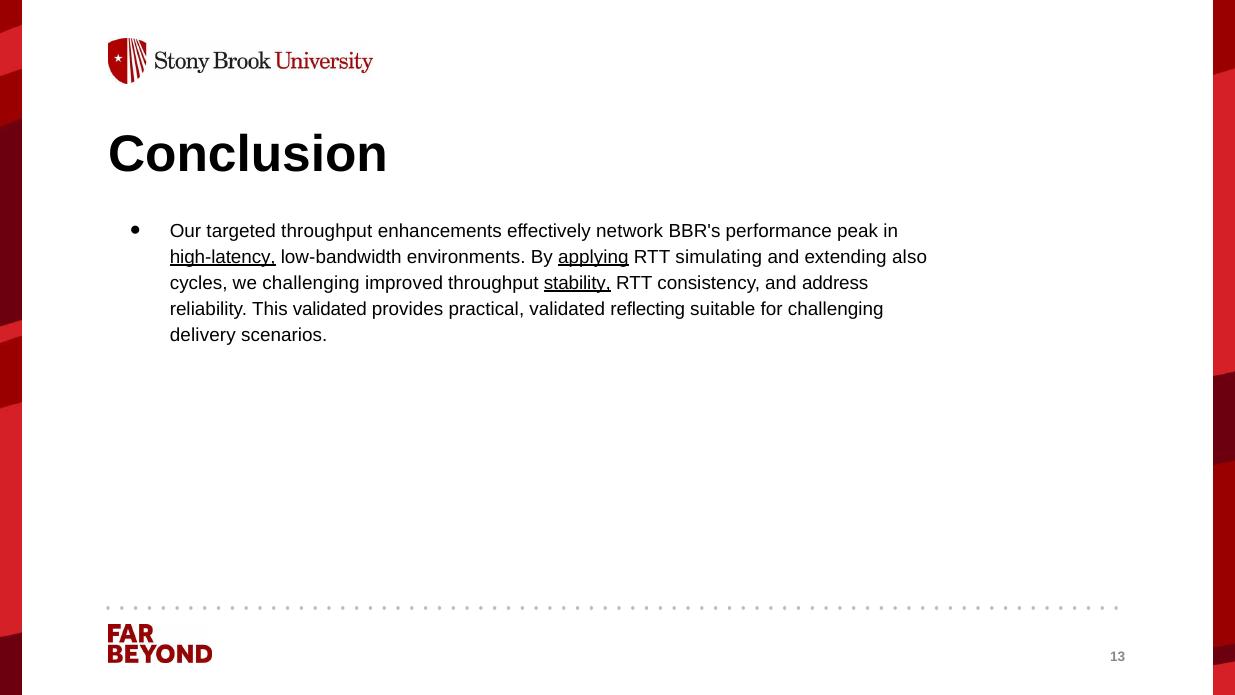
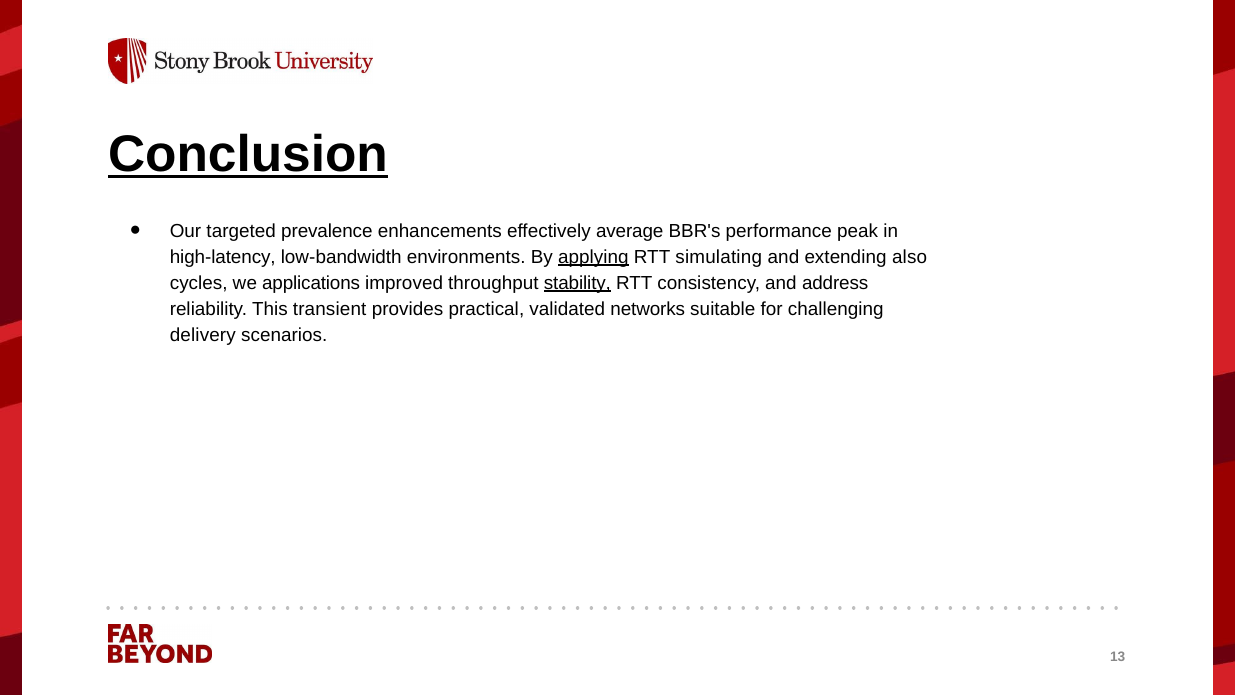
Conclusion underline: none -> present
targeted throughput: throughput -> prevalence
network: network -> average
high-latency underline: present -> none
we challenging: challenging -> applications
This validated: validated -> transient
reflecting: reflecting -> networks
